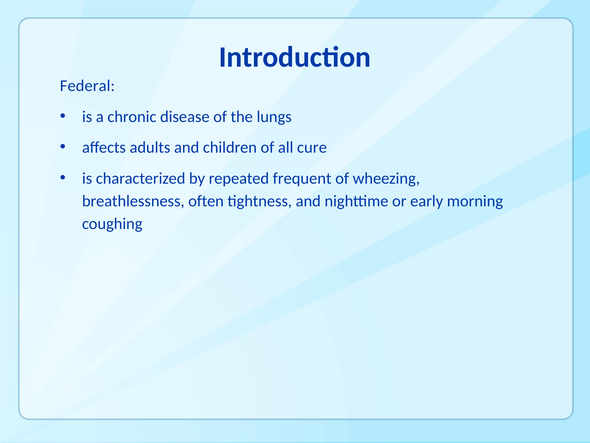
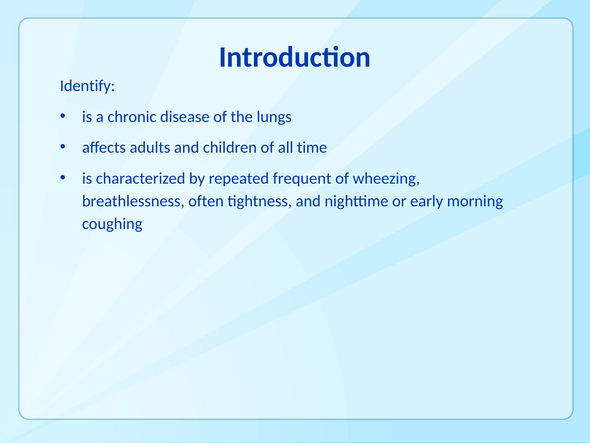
Federal: Federal -> Identify
cure: cure -> time
